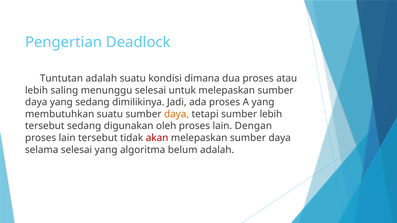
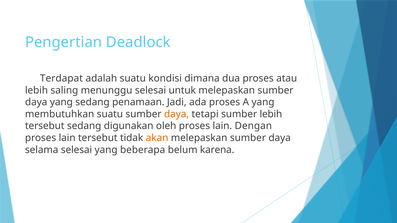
Tuntutan: Tuntutan -> Terdapat
dimilikinya: dimilikinya -> penamaan
akan colour: red -> orange
algoritma: algoritma -> beberapa
belum adalah: adalah -> karena
